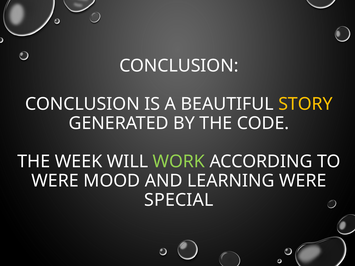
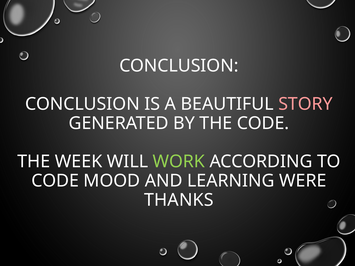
STORY colour: yellow -> pink
WERE at (55, 181): WERE -> CODE
SPECIAL: SPECIAL -> THANKS
